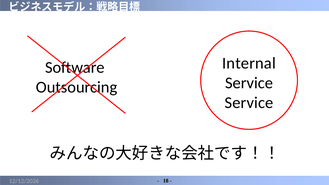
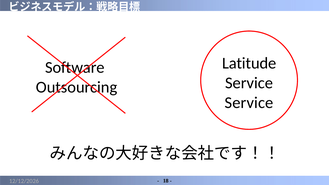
Internal: Internal -> Latitude
